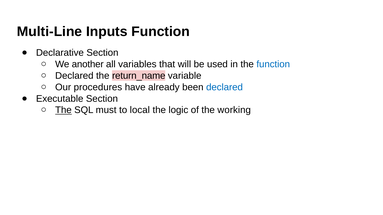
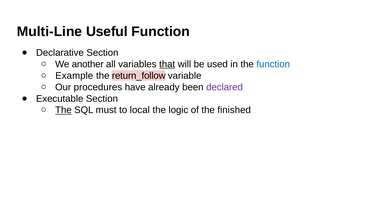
Inputs: Inputs -> Useful
that underline: none -> present
Declared at (74, 76): Declared -> Example
return_name: return_name -> return_follow
declared at (224, 87) colour: blue -> purple
working: working -> finished
